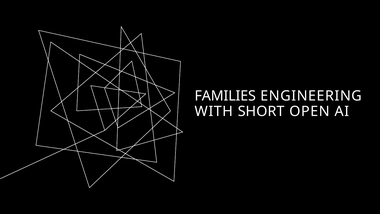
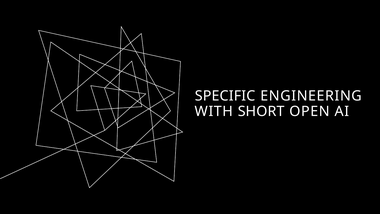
FAMILIES: FAMILIES -> SPECIFIC
